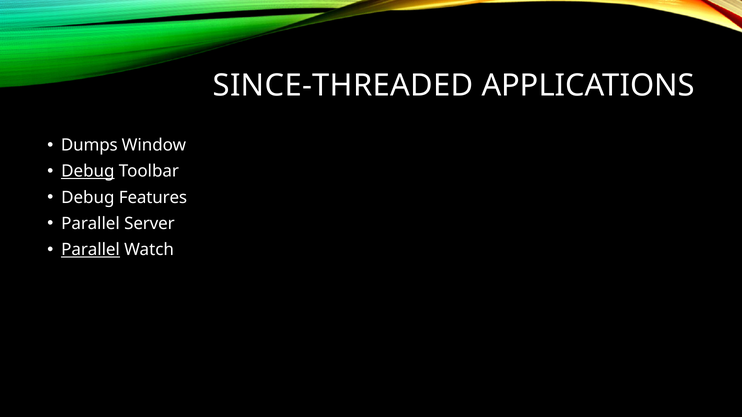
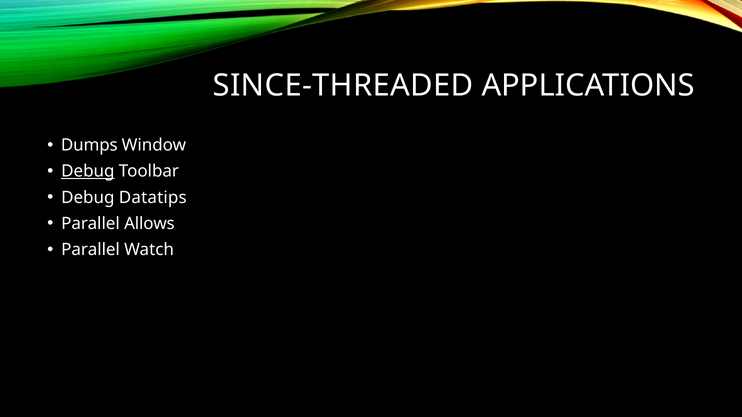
Features: Features -> Datatips
Server: Server -> Allows
Parallel at (91, 250) underline: present -> none
